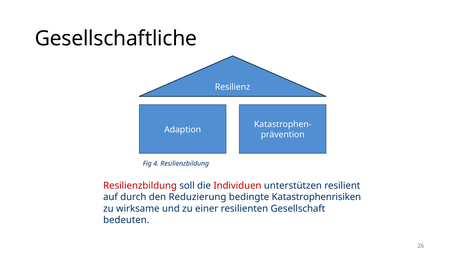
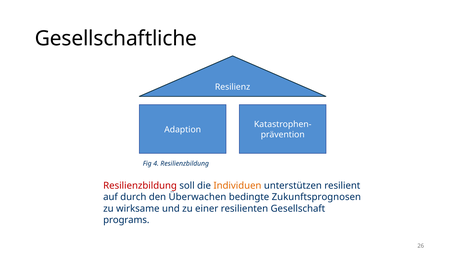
Individuen colour: red -> orange
Reduzierung: Reduzierung -> Überwachen
Katastrophenrisiken: Katastrophenrisiken -> Zukunftsprognosen
bedeuten: bedeuten -> programs
